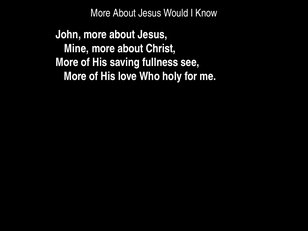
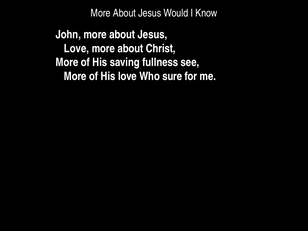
Mine at (76, 49): Mine -> Love
holy: holy -> sure
